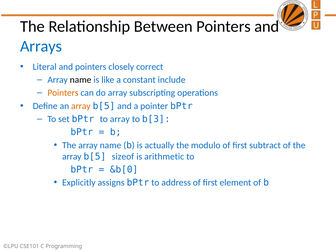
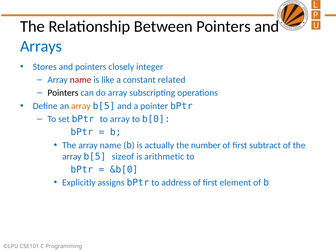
Literal: Literal -> Stores
correct: correct -> integer
name at (81, 80) colour: black -> red
include: include -> related
Pointers at (63, 93) colour: orange -> black
b[3: b[3 -> b[0
modulo: modulo -> number
